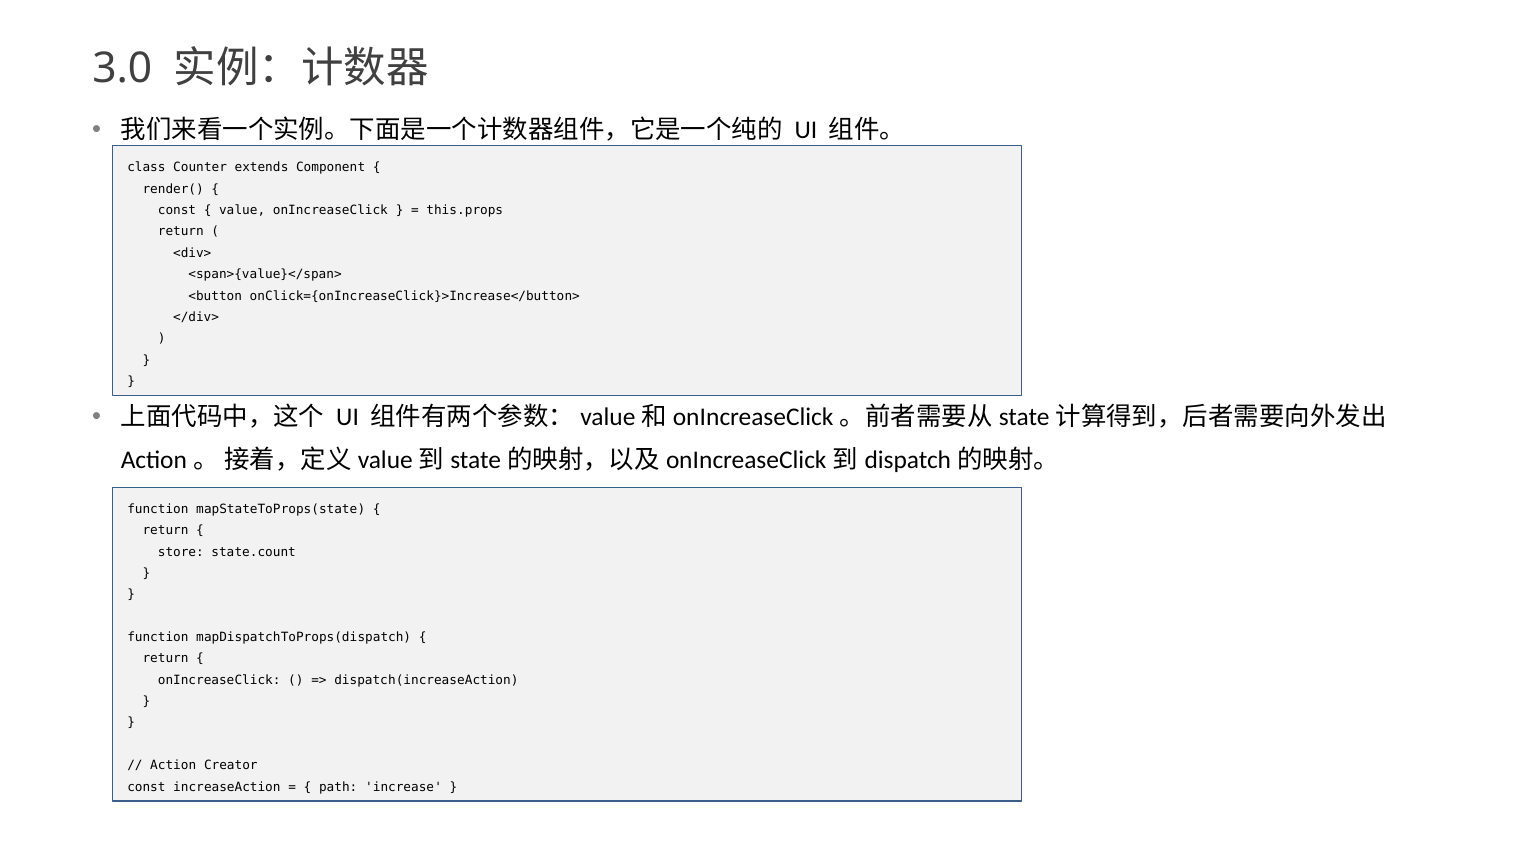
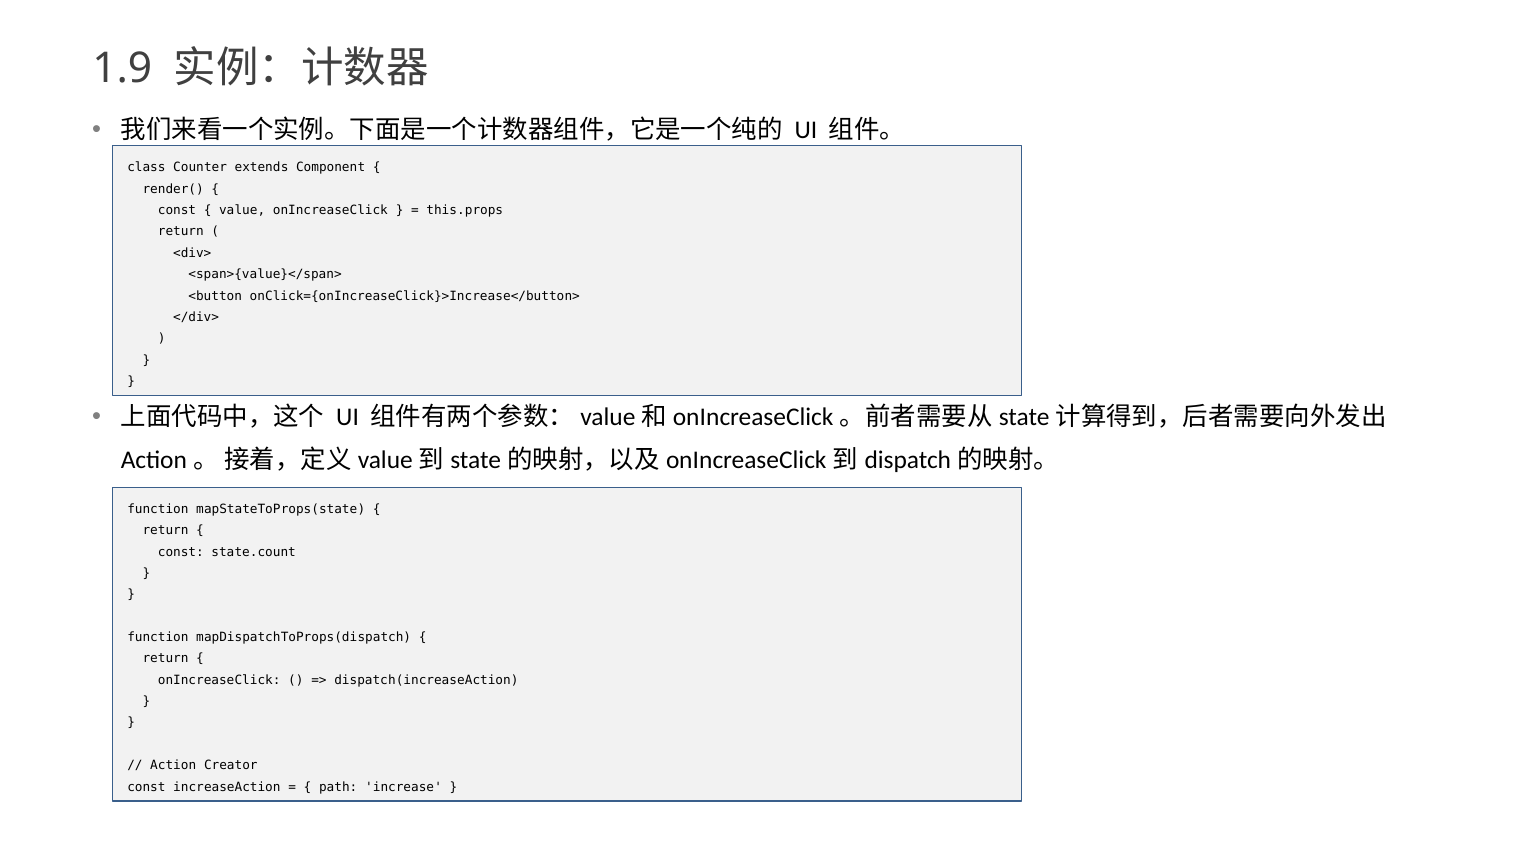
3.0: 3.0 -> 1.9
store at (181, 552): store -> const
